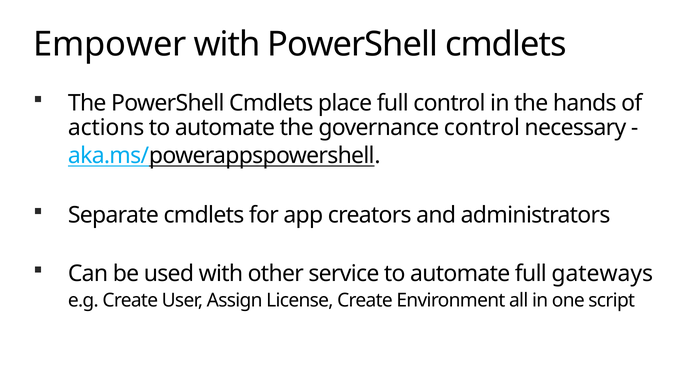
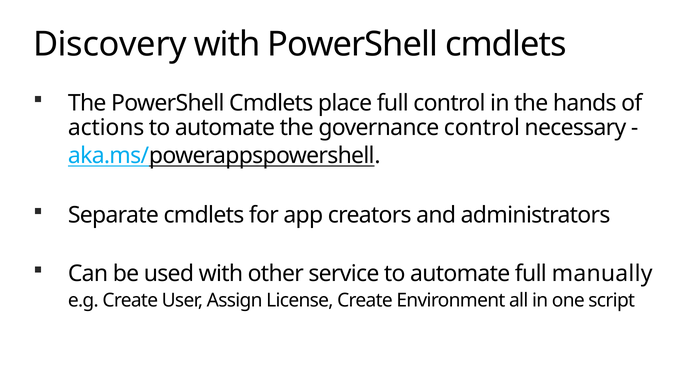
Empower: Empower -> Discovery
gateways: gateways -> manually
